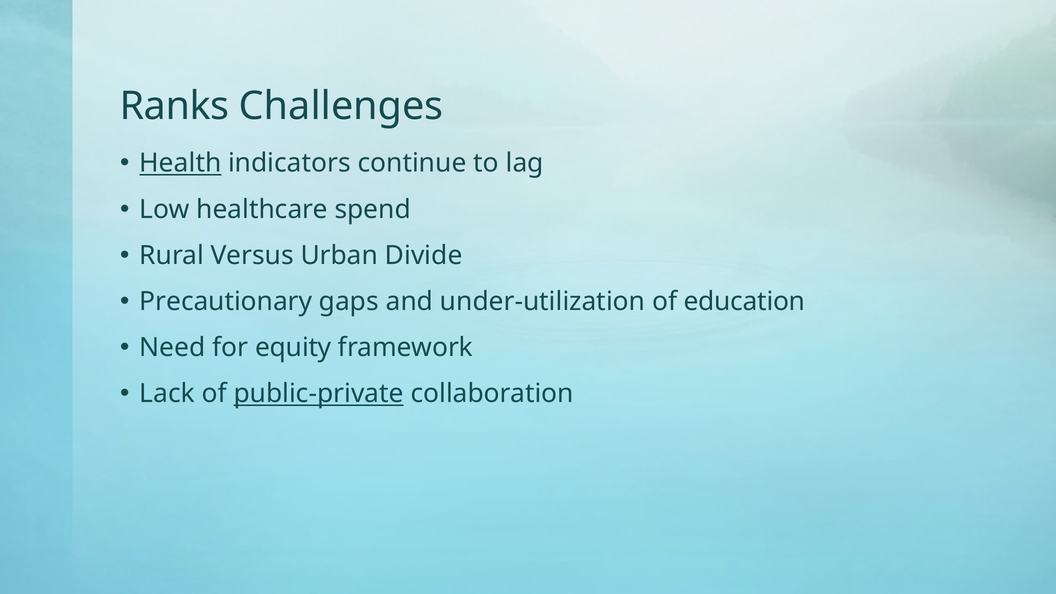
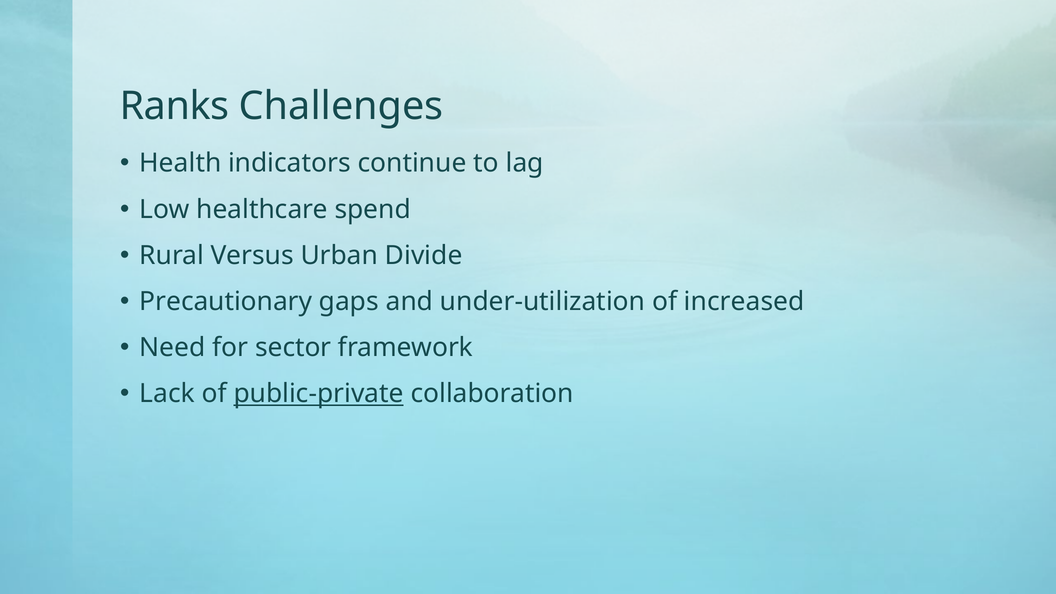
Health underline: present -> none
education: education -> increased
equity: equity -> sector
